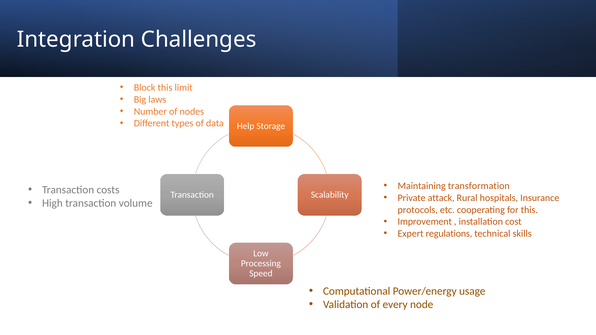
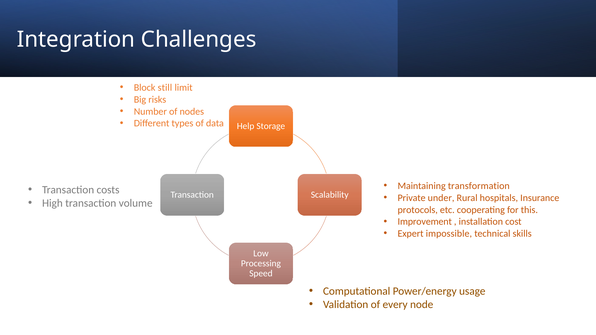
Block this: this -> still
laws: laws -> risks
attack: attack -> under
regulations: regulations -> impossible
